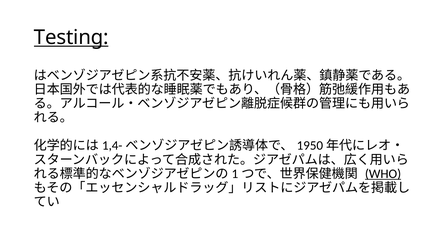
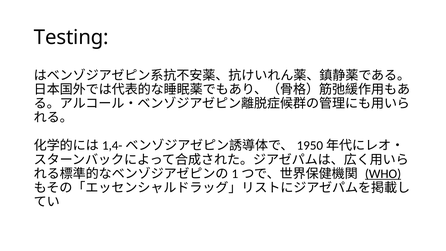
Testing underline: present -> none
